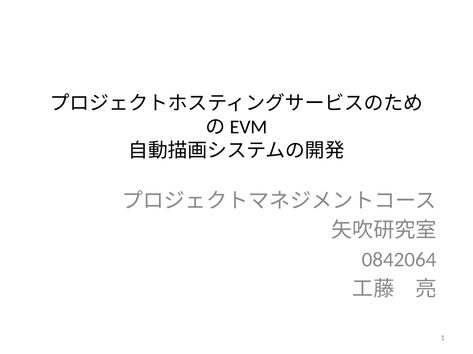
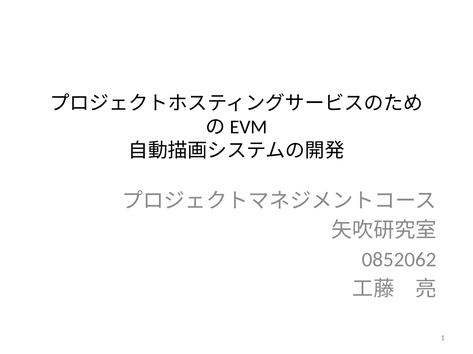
0842064: 0842064 -> 0852062
